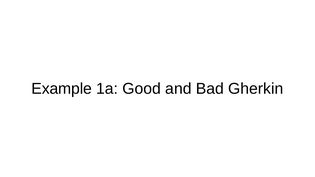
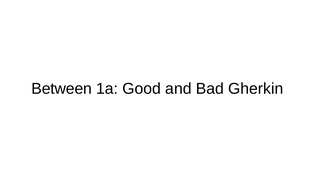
Example: Example -> Between
